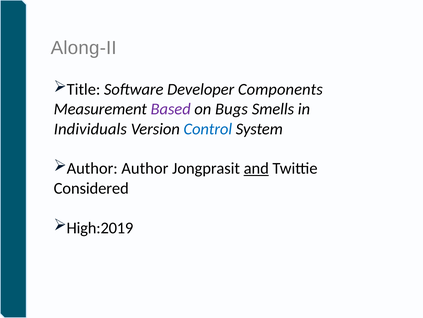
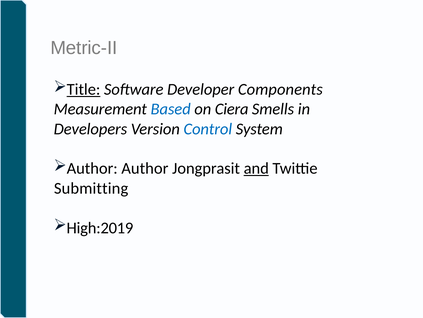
Along-II: Along-II -> Metric-II
Title underline: none -> present
Based colour: purple -> blue
Bugs: Bugs -> Ciera
Individuals: Individuals -> Developers
Considered: Considered -> Submitting
